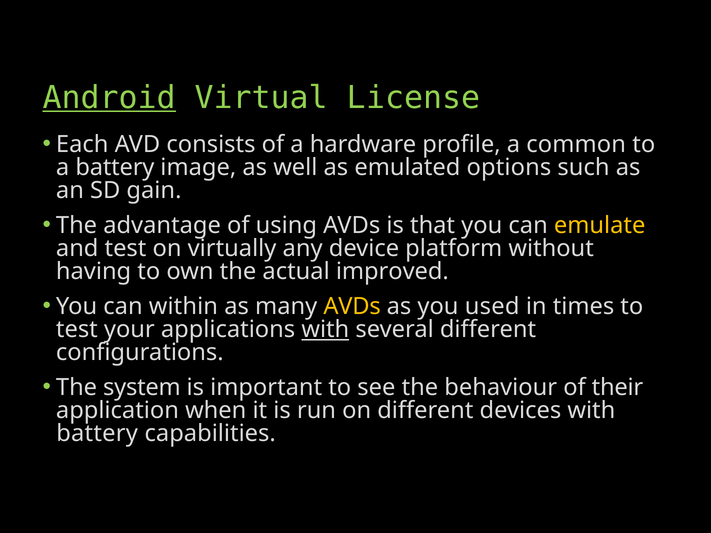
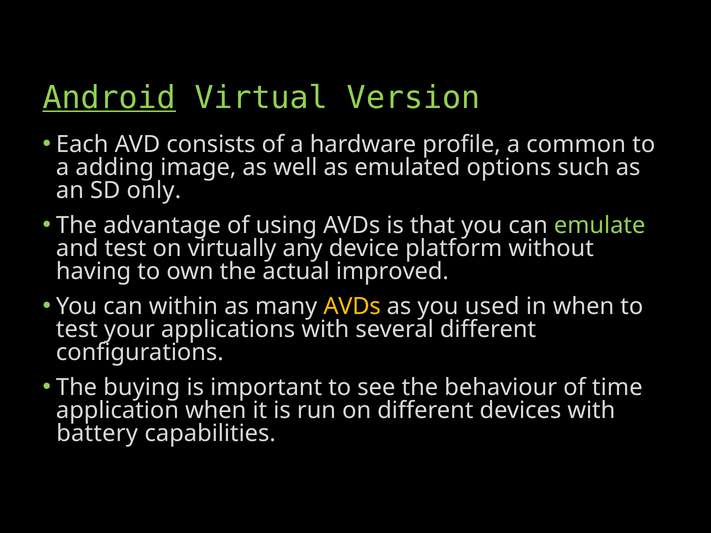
License: License -> Version
a battery: battery -> adding
gain: gain -> only
emulate colour: yellow -> light green
in times: times -> when
with at (325, 330) underline: present -> none
system: system -> buying
their: their -> time
